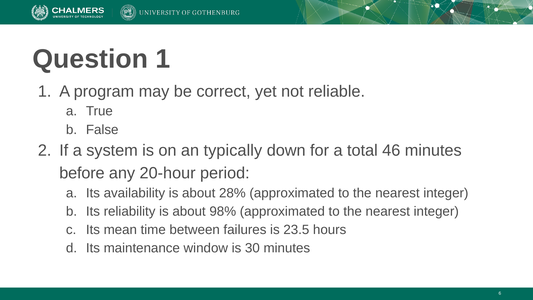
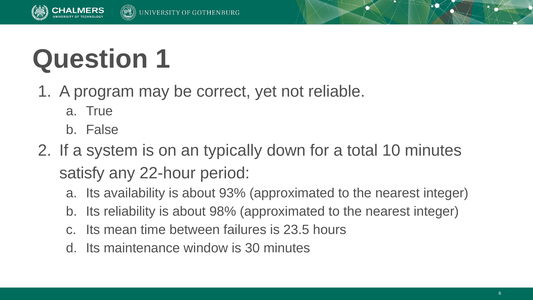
46: 46 -> 10
before: before -> satisfy
20-hour: 20-hour -> 22-hour
28%: 28% -> 93%
